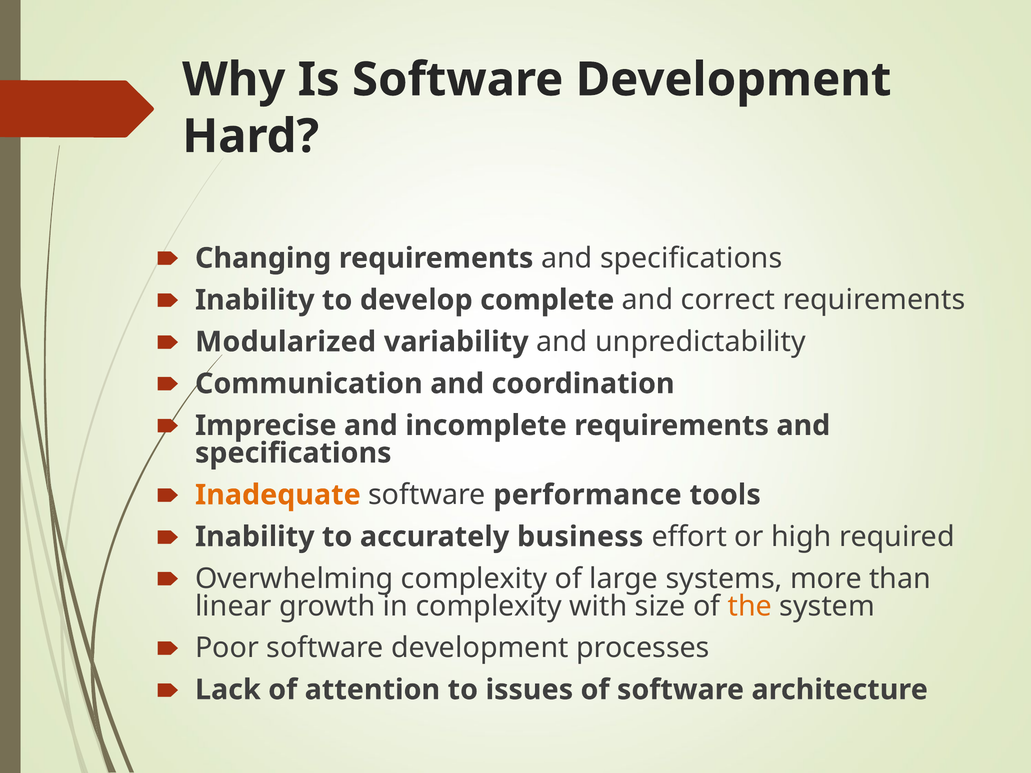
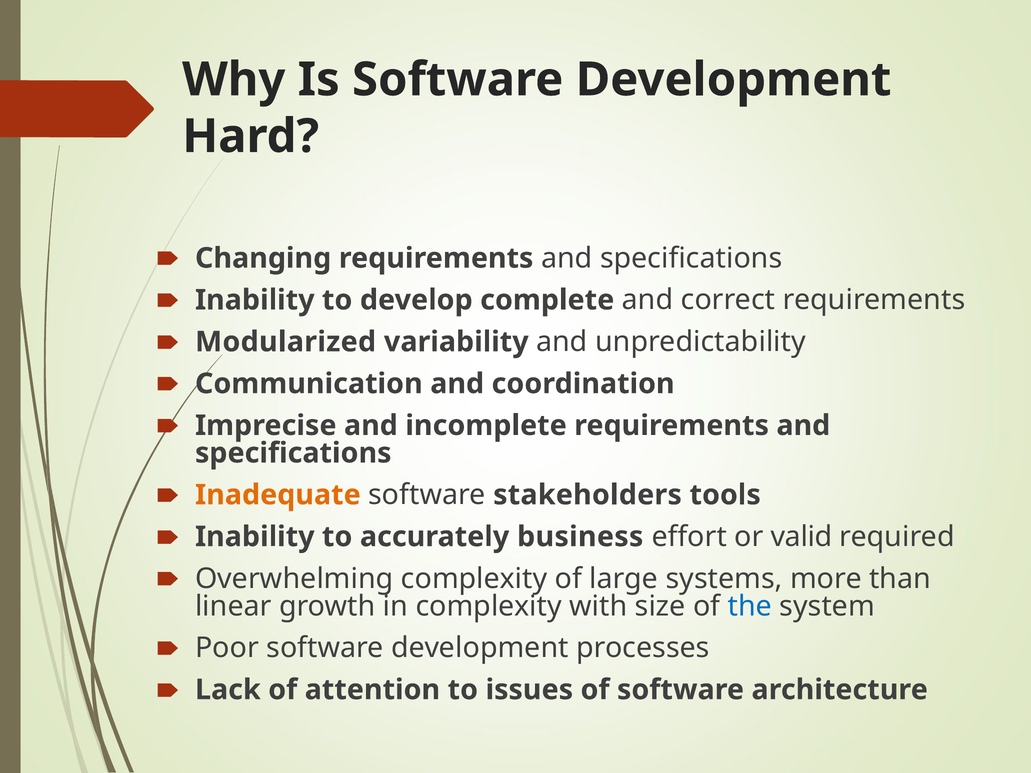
performance: performance -> stakeholders
high: high -> valid
the colour: orange -> blue
